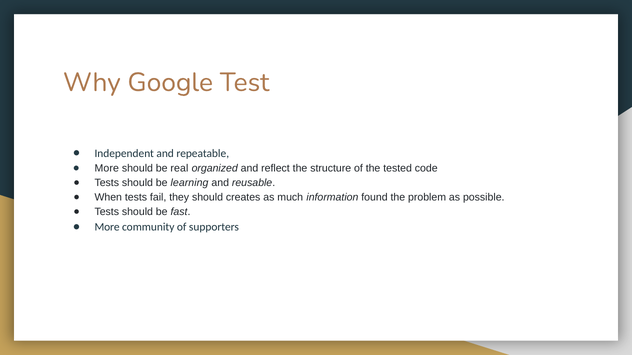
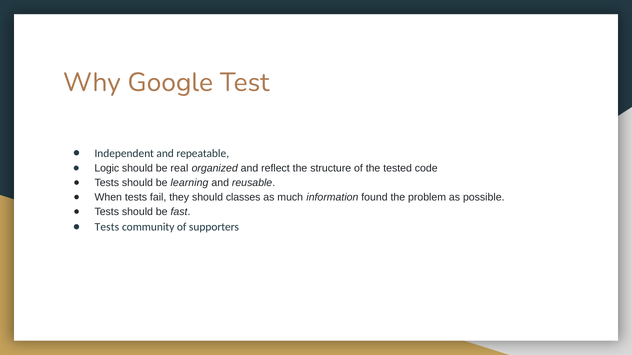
More at (107, 169): More -> Logic
creates: creates -> classes
More at (107, 227): More -> Tests
